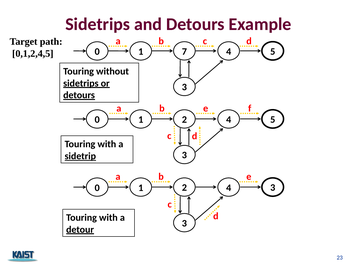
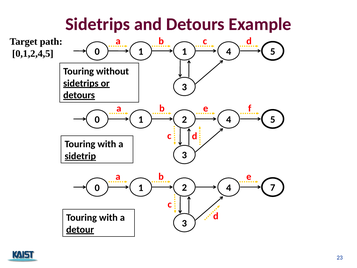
0 7: 7 -> 1
1 3: 3 -> 7
